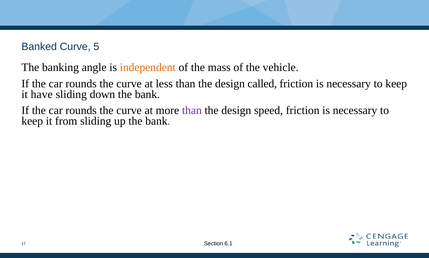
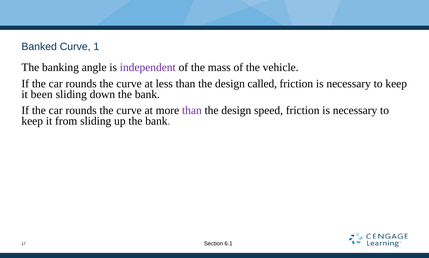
5: 5 -> 1
independent colour: orange -> purple
have: have -> been
